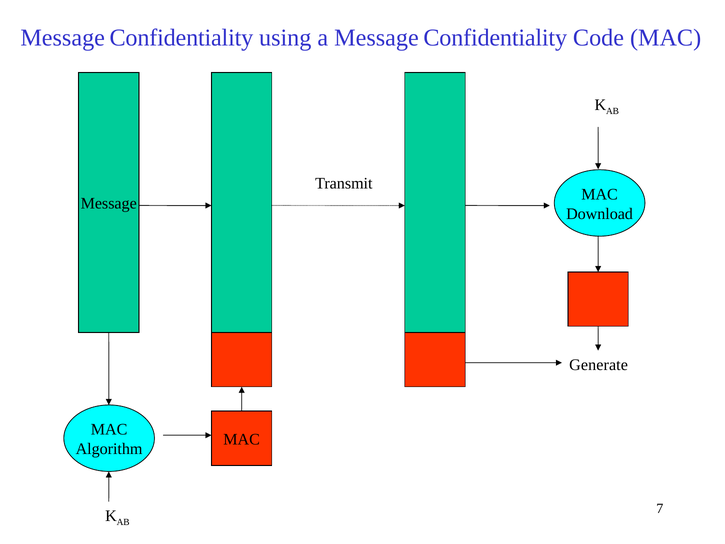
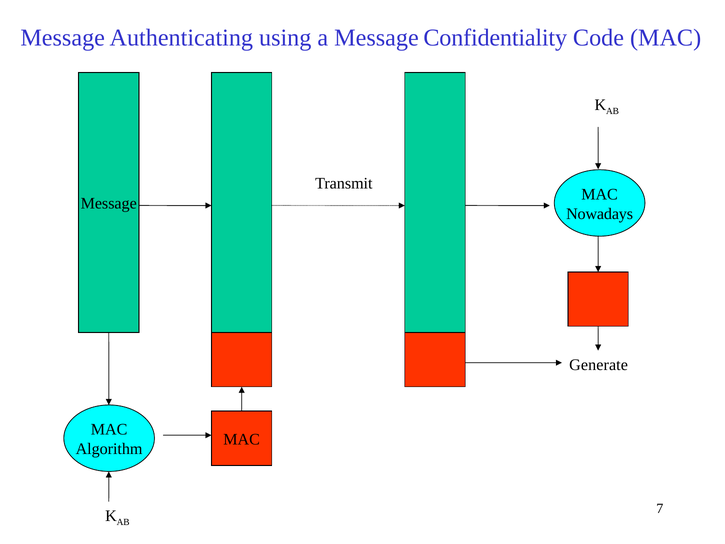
Confidentiality at (181, 38): Confidentiality -> Authenticating
Download: Download -> Nowadays
